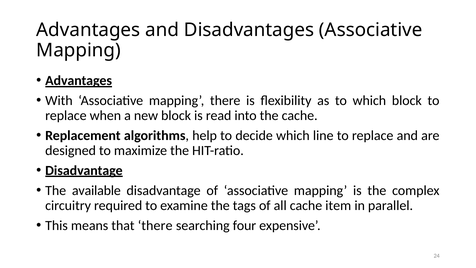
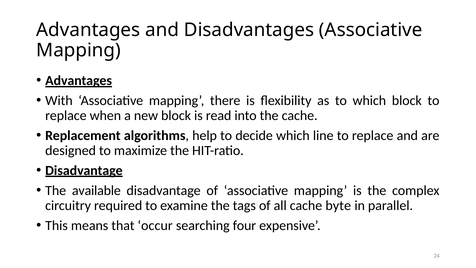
item: item -> byte
that there: there -> occur
